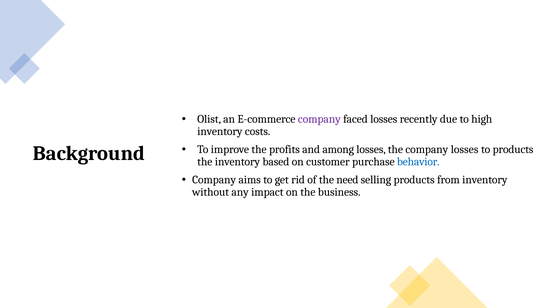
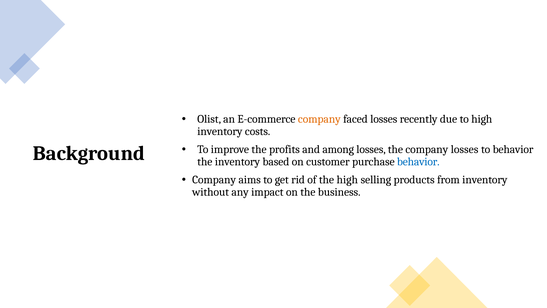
company at (319, 119) colour: purple -> orange
to products: products -> behavior
the need: need -> high
